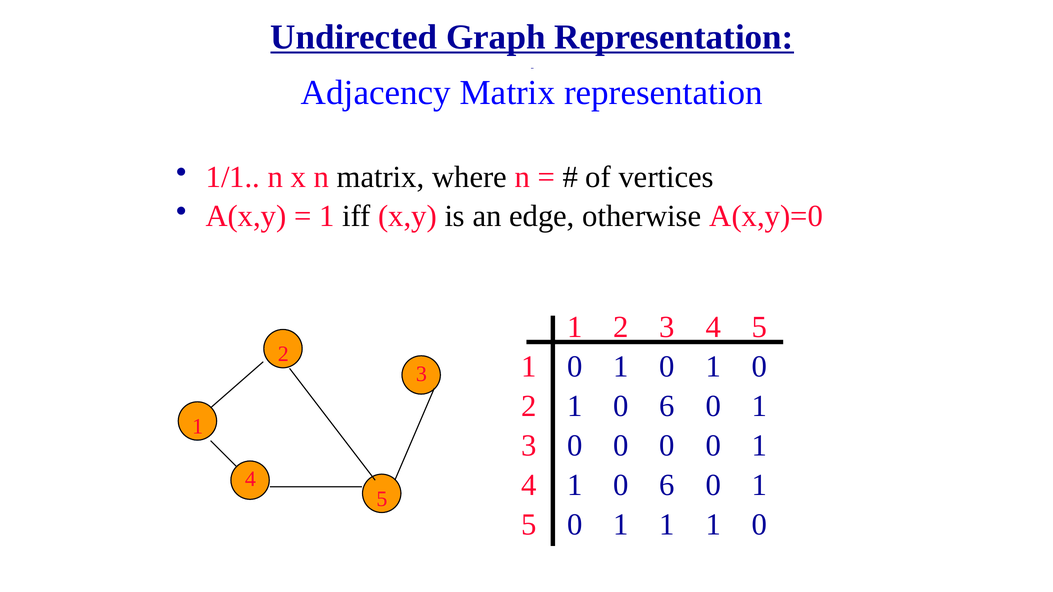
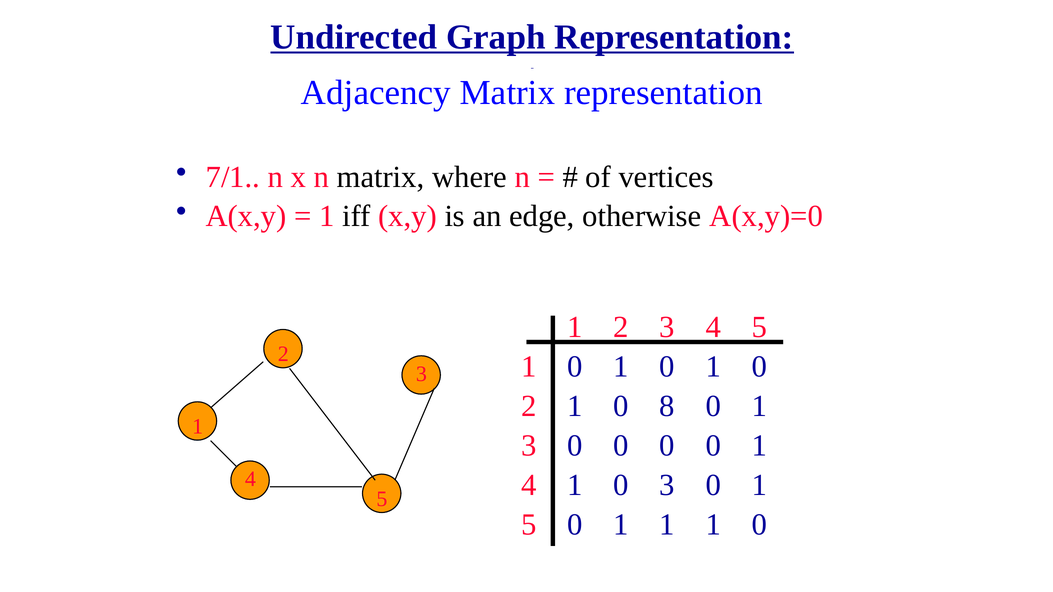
1/1: 1/1 -> 7/1
6 at (667, 406): 6 -> 8
6 at (667, 485): 6 -> 3
